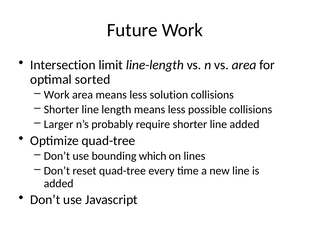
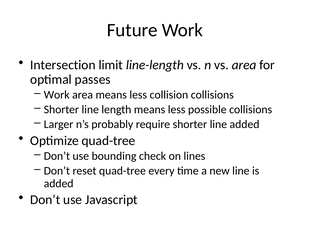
sorted: sorted -> passes
solution: solution -> collision
which: which -> check
